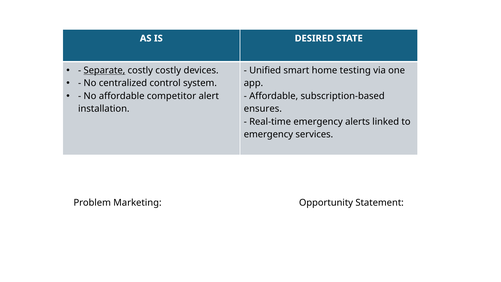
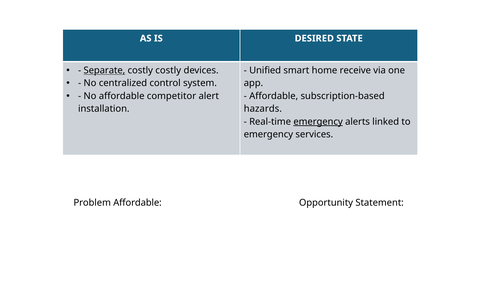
testing: testing -> receive
ensures: ensures -> hazards
emergency at (318, 121) underline: none -> present
Problem Marketing: Marketing -> Affordable
